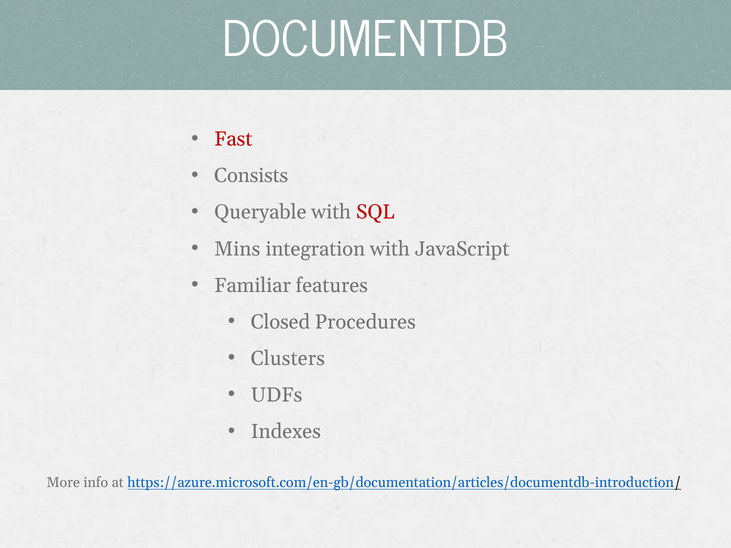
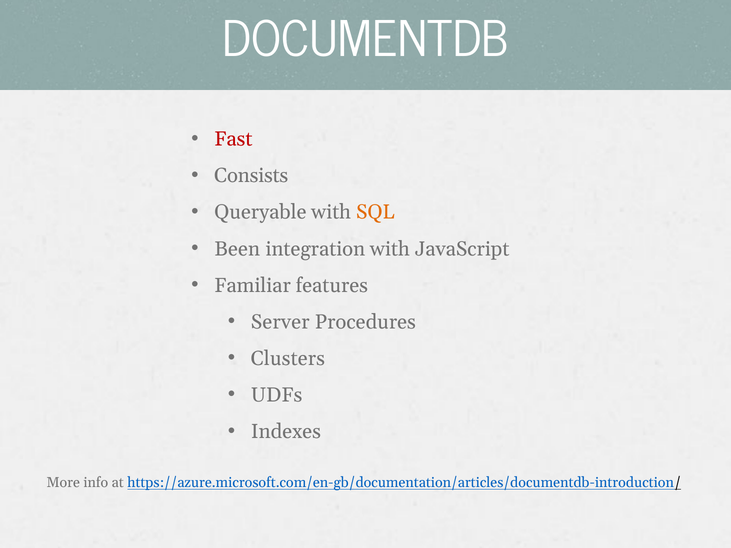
SQL colour: red -> orange
Mins: Mins -> Been
Closed: Closed -> Server
